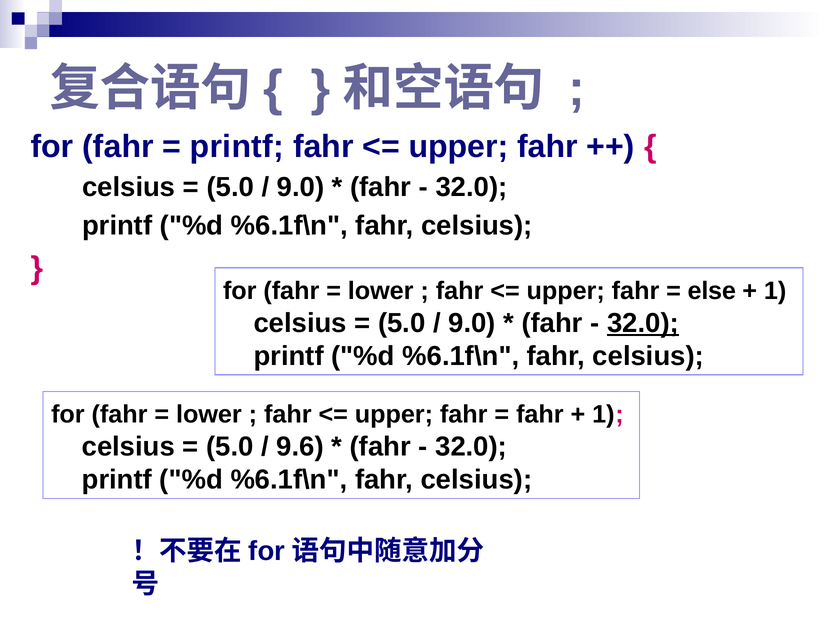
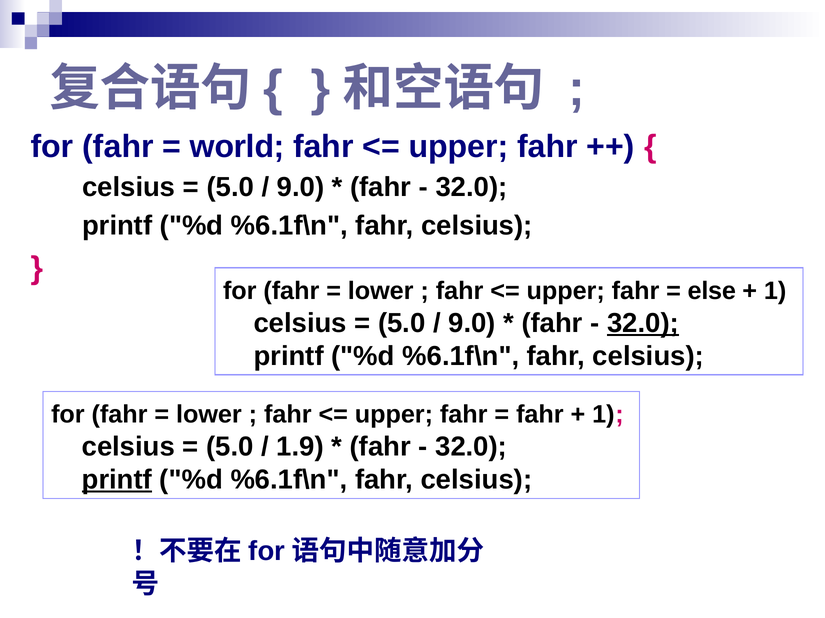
printf at (237, 147): printf -> world
9.6: 9.6 -> 1.9
printf at (117, 480) underline: none -> present
